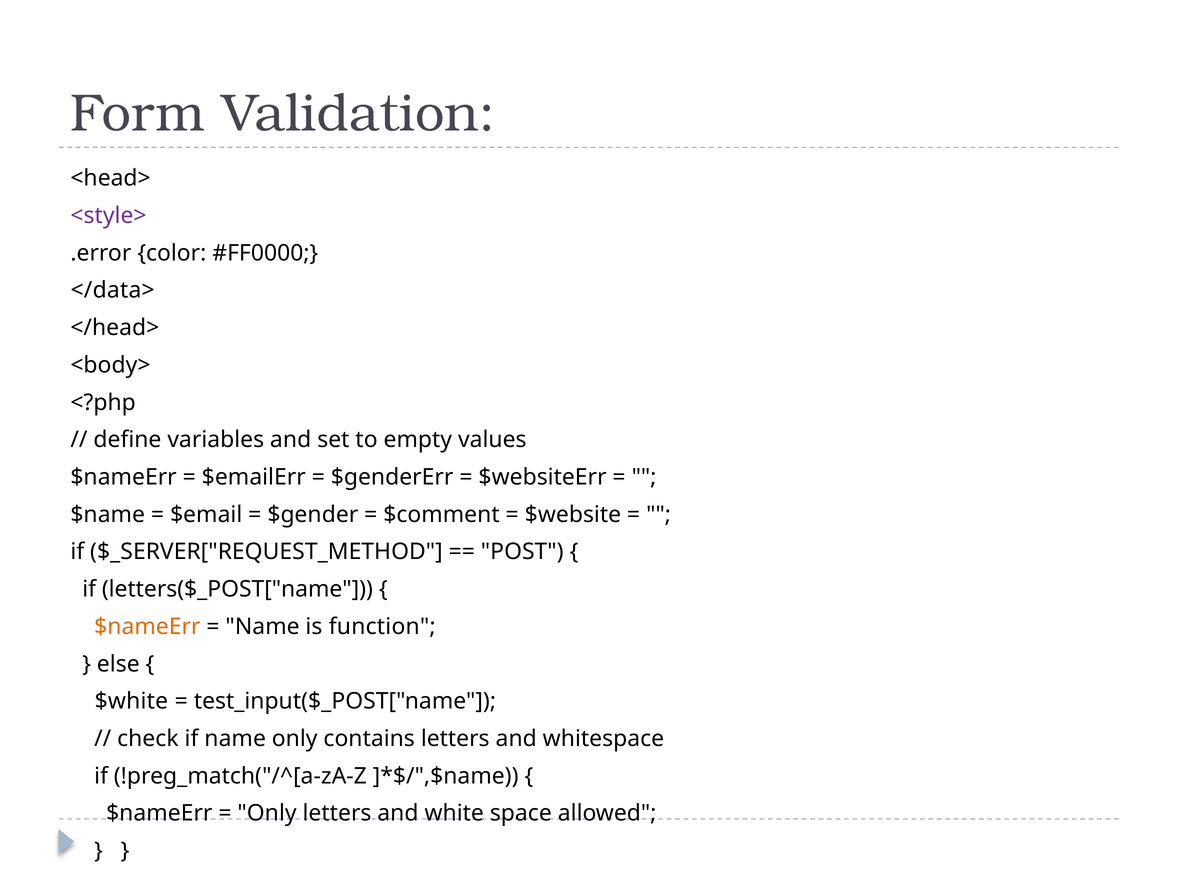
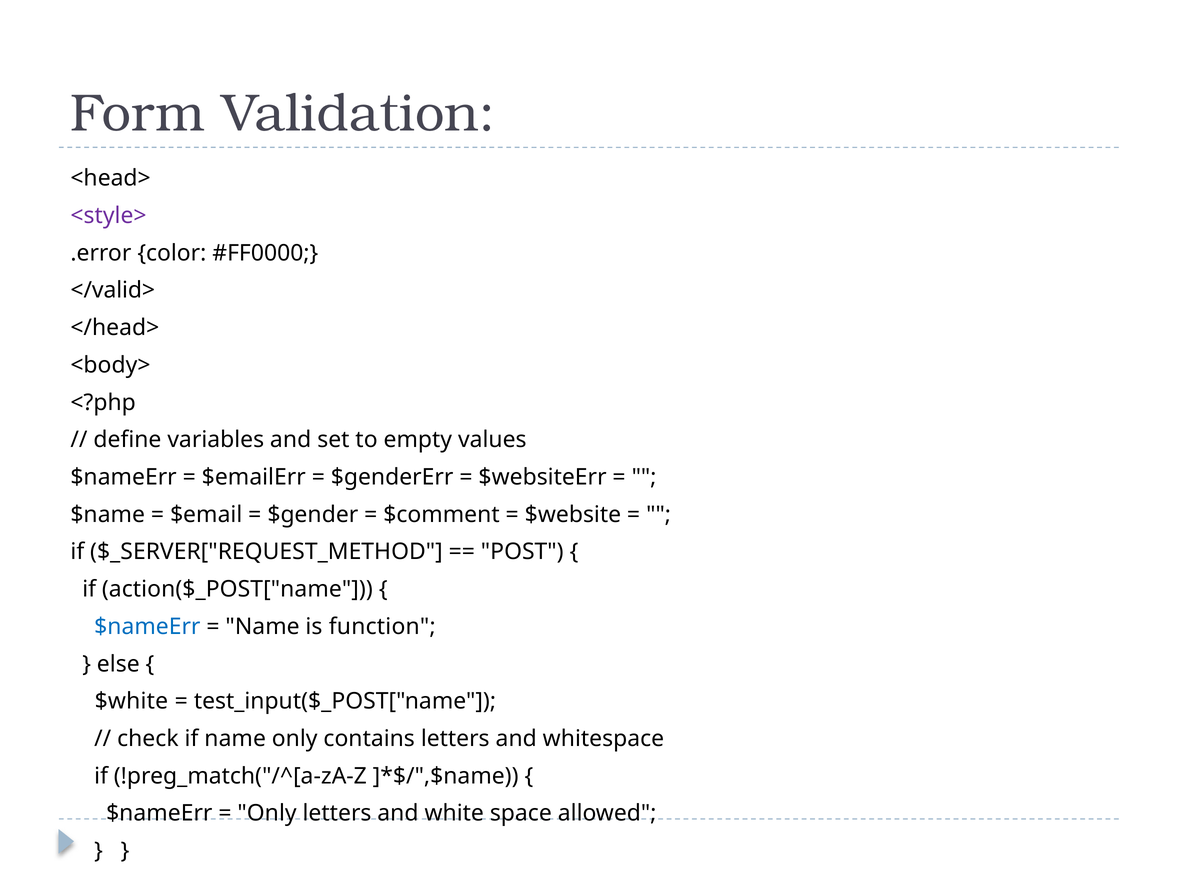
</data>: </data> -> </valid>
letters($_POST["name: letters($_POST["name -> action($_POST["name
$nameErr at (147, 626) colour: orange -> blue
